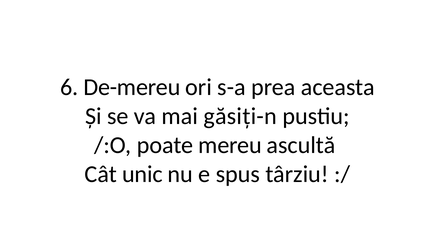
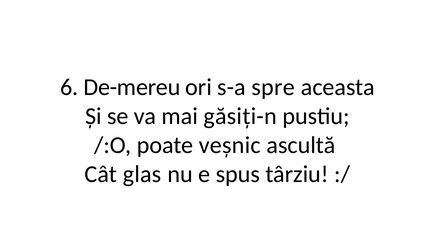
prea: prea -> spre
mereu: mereu -> veșnic
unic: unic -> glas
